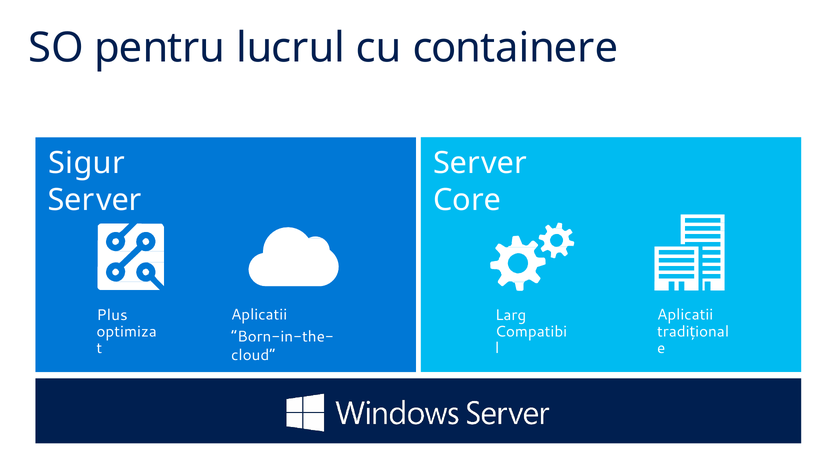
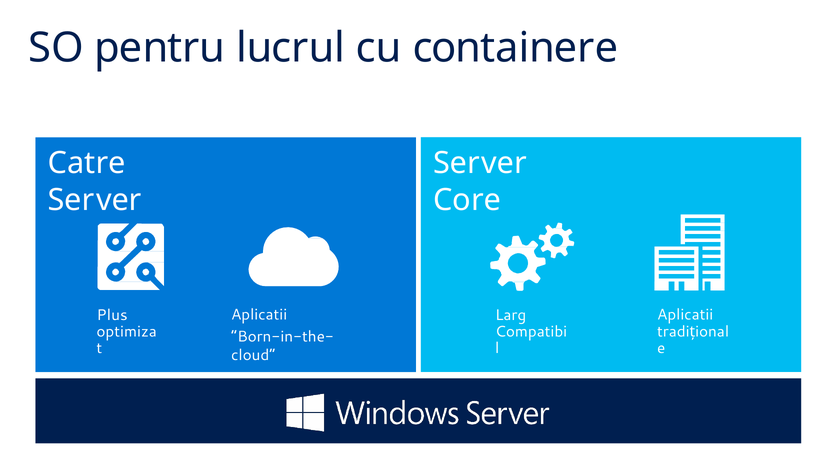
Sigur: Sigur -> Catre
